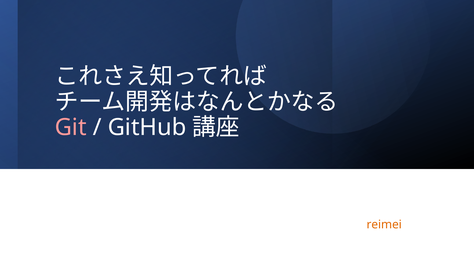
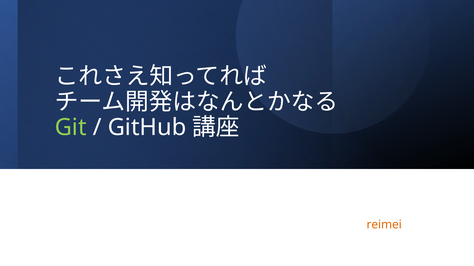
Git colour: pink -> light green
